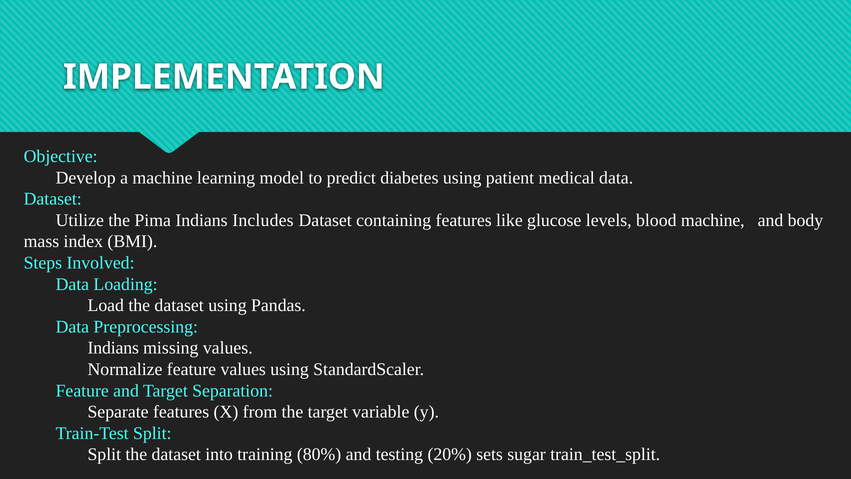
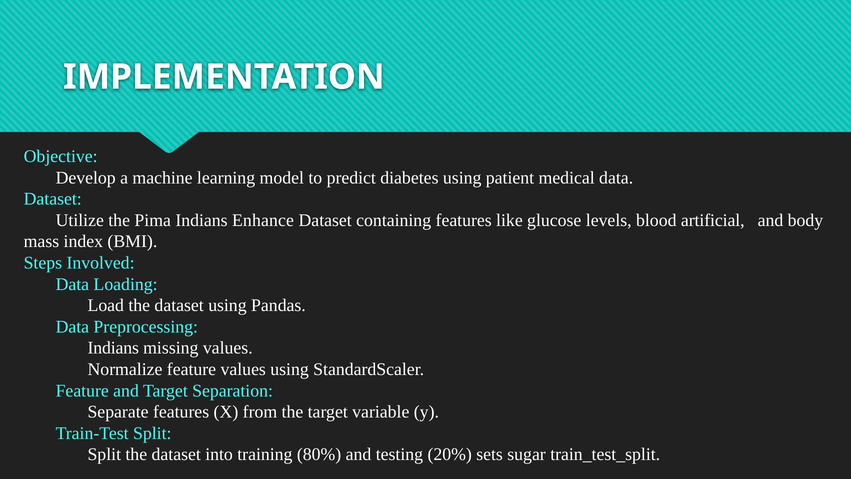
Includes: Includes -> Enhance
blood machine: machine -> artificial
